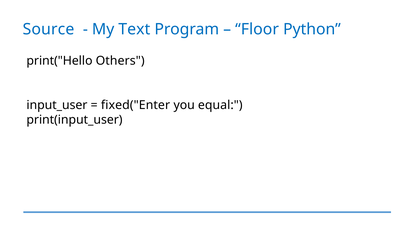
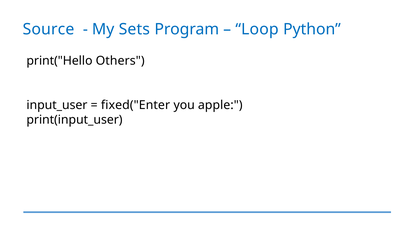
Text: Text -> Sets
Floor: Floor -> Loop
equal: equal -> apple
